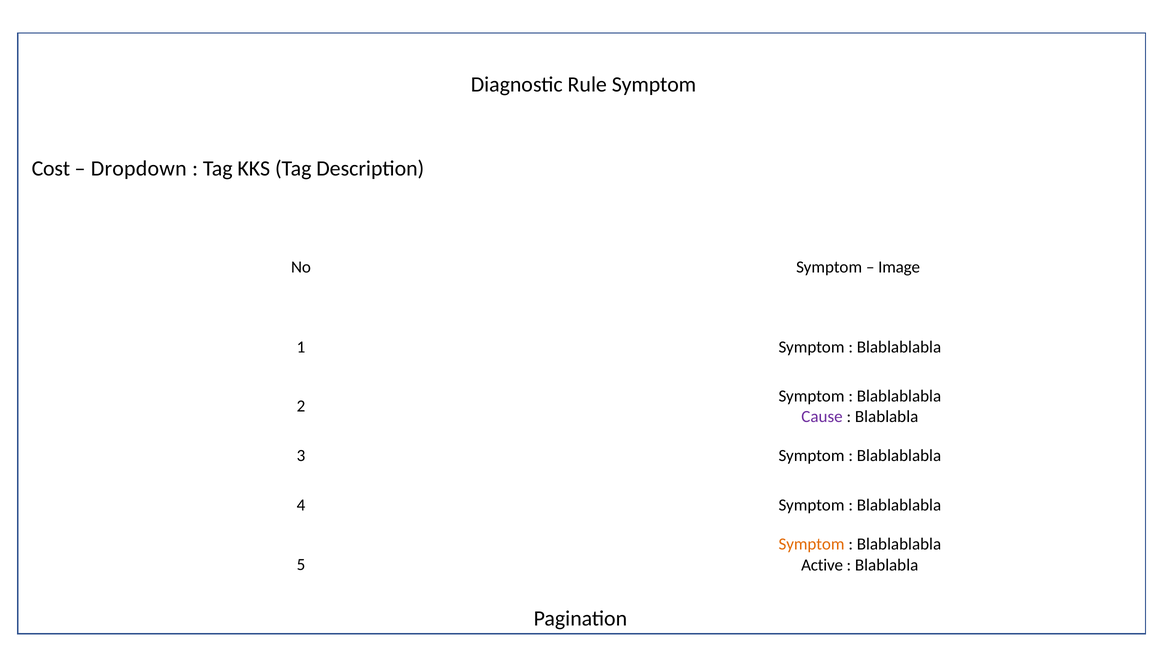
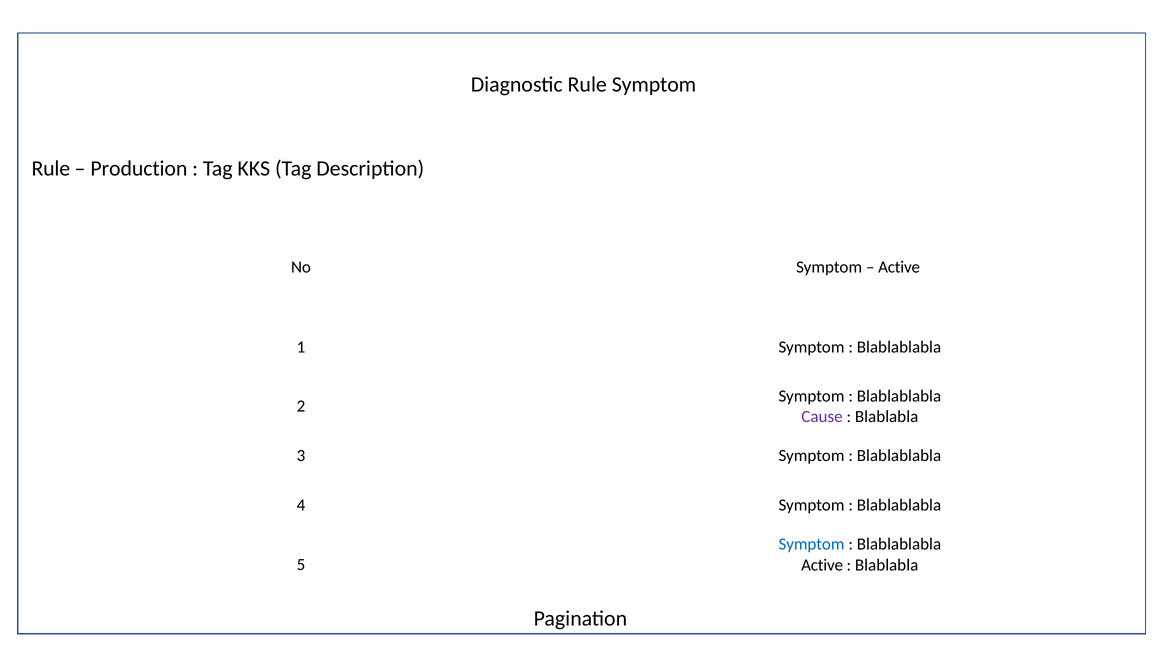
Cost at (51, 168): Cost -> Rule
Dropdown: Dropdown -> Production
Image at (899, 267): Image -> Active
Symptom at (812, 545) colour: orange -> blue
